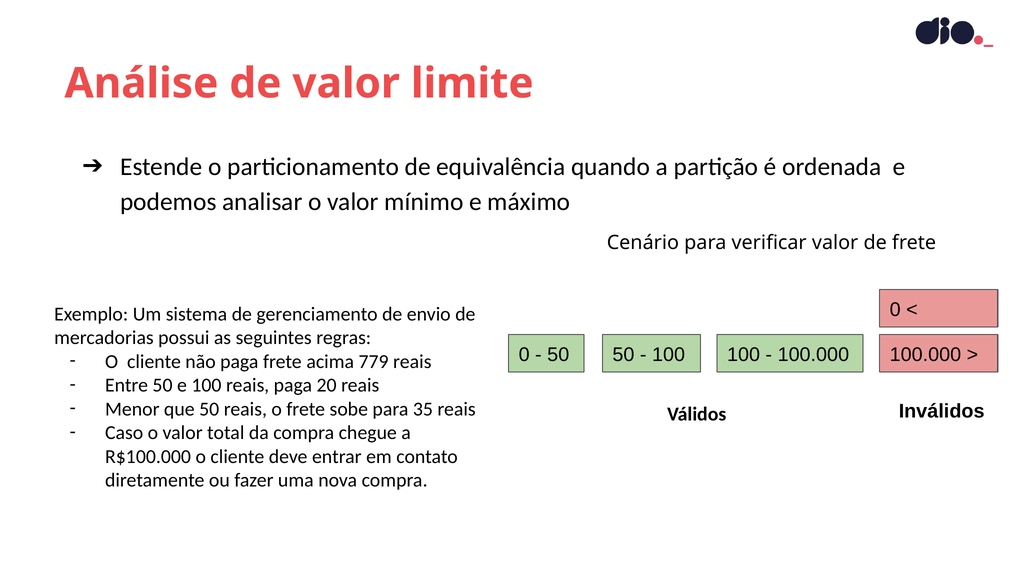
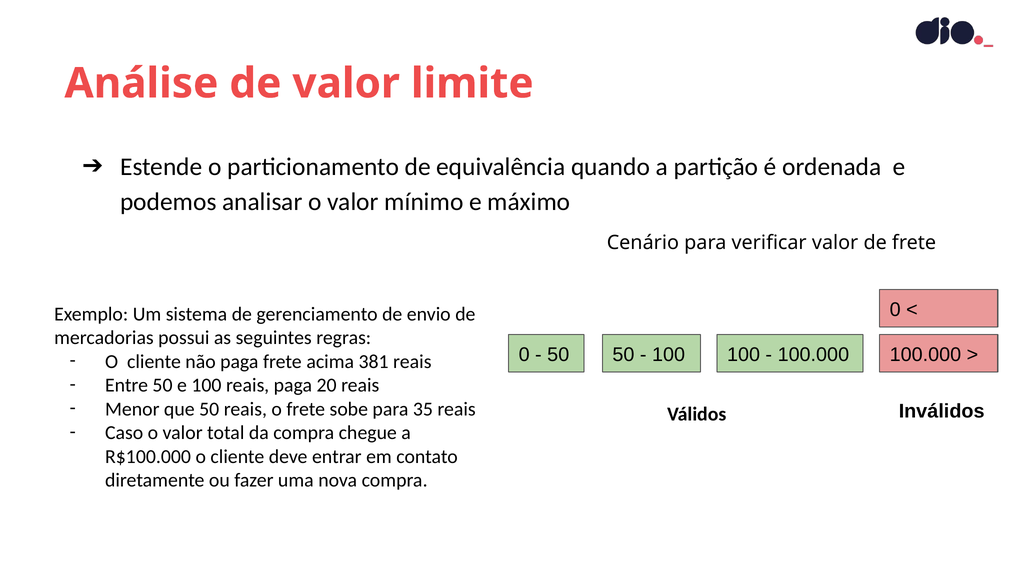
779: 779 -> 381
